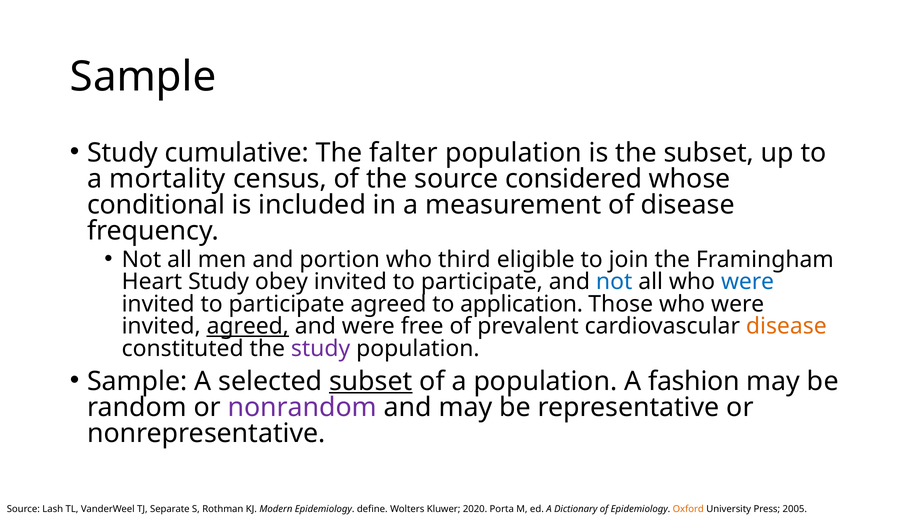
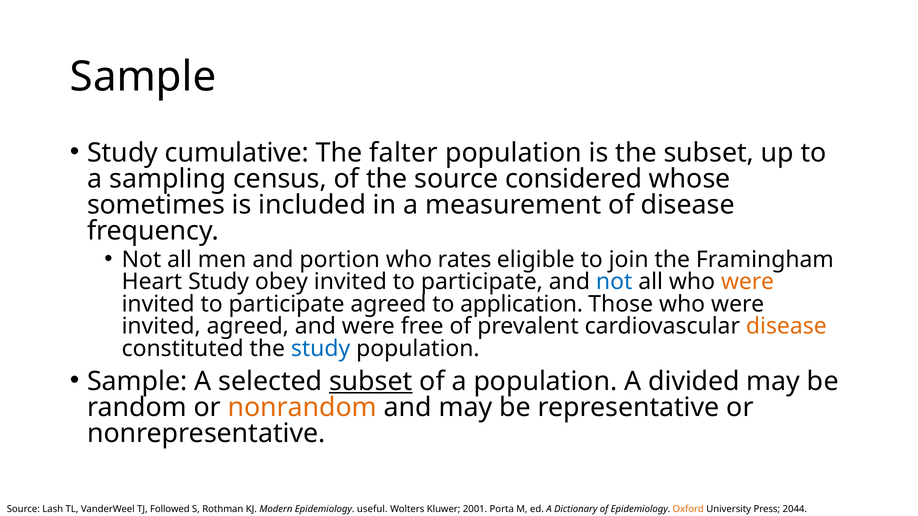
mortality: mortality -> sampling
conditional: conditional -> sometimes
third: third -> rates
were at (748, 282) colour: blue -> orange
agreed at (248, 327) underline: present -> none
study at (321, 349) colour: purple -> blue
fashion: fashion -> divided
nonrandom colour: purple -> orange
Separate: Separate -> Followed
define: define -> useful
2020: 2020 -> 2001
2005: 2005 -> 2044
